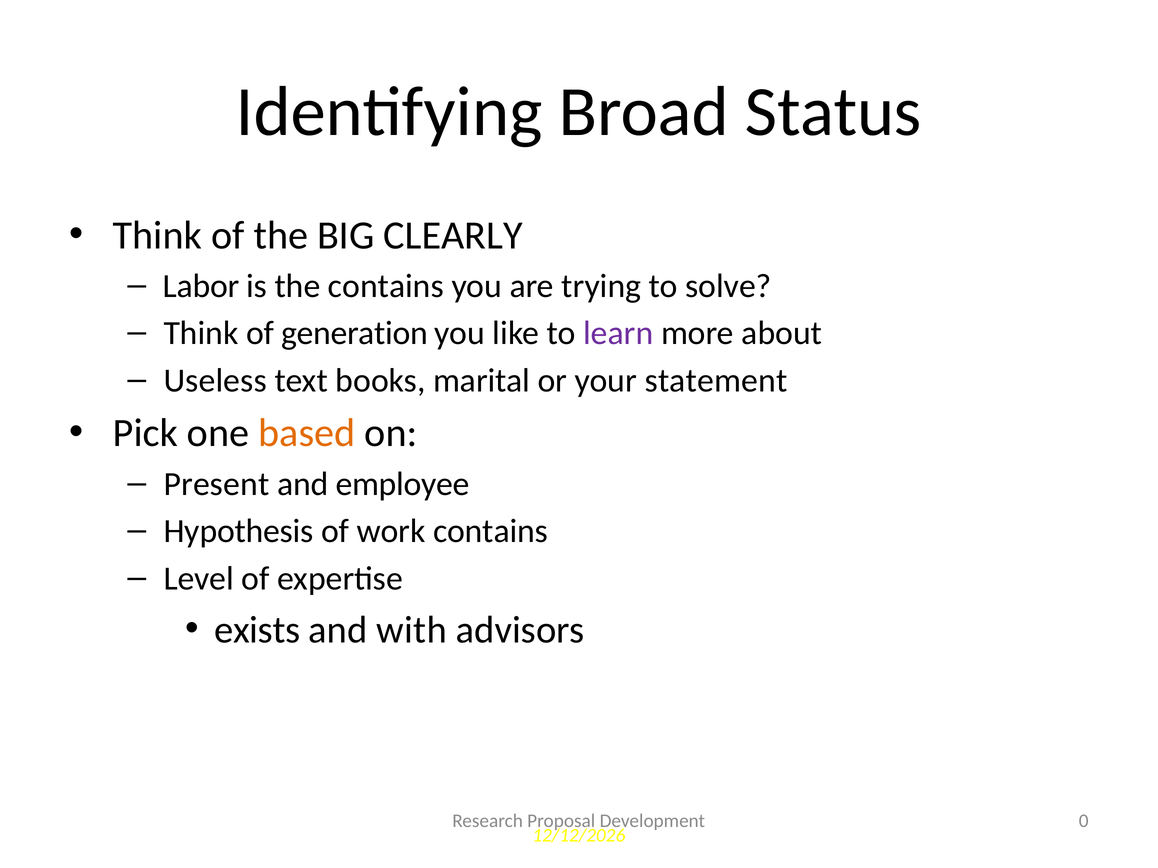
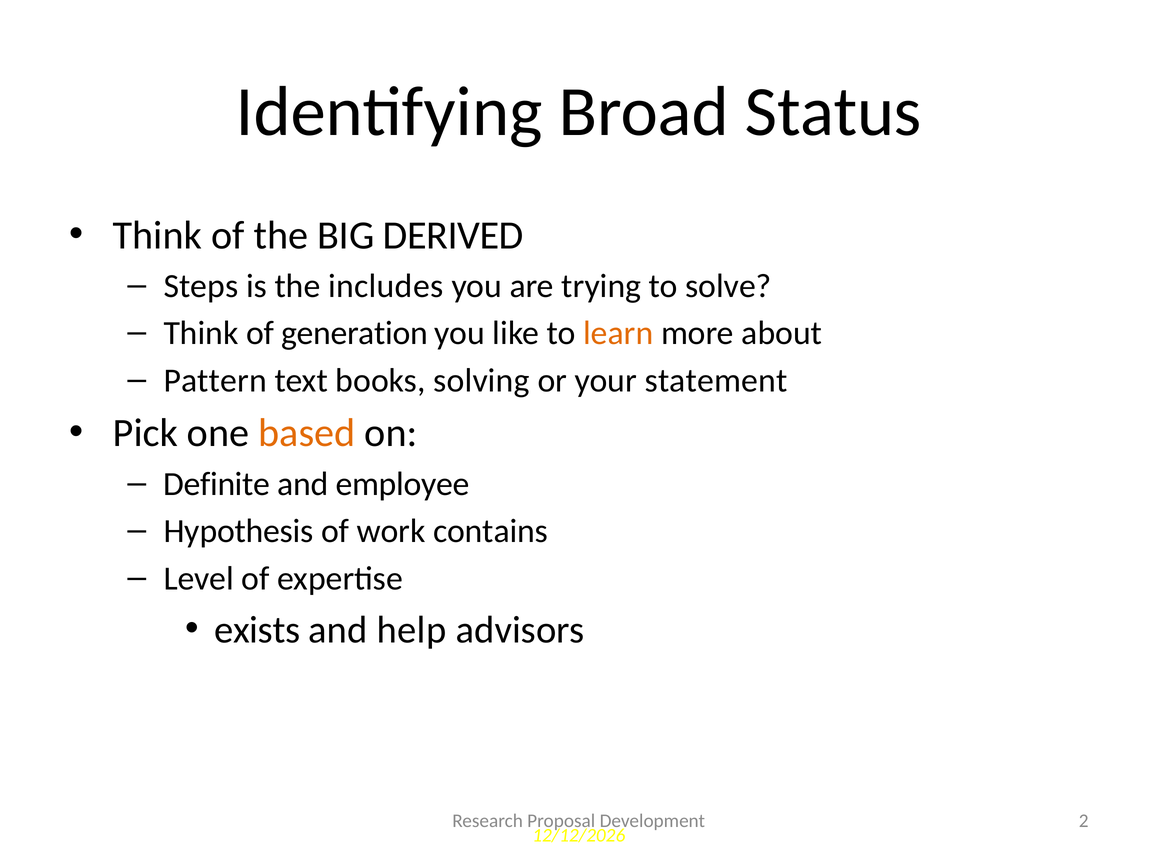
CLEARLY: CLEARLY -> DERIVED
Labor: Labor -> Steps
the contains: contains -> includes
learn colour: purple -> orange
Useless: Useless -> Pattern
marital: marital -> solving
Present: Present -> Definite
with: with -> help
0: 0 -> 2
